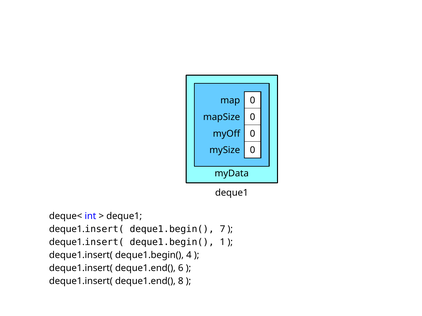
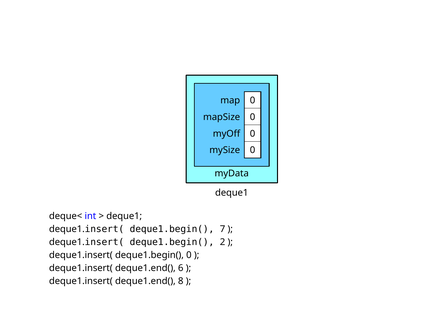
1: 1 -> 2
deque1.begin( 4: 4 -> 0
